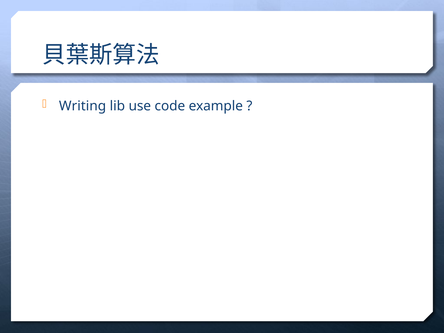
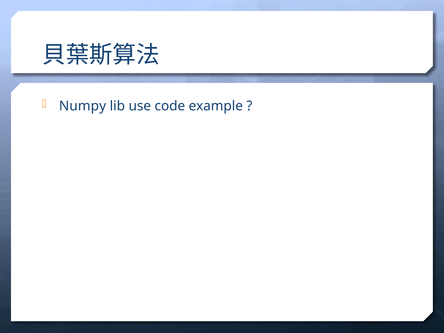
Writing: Writing -> Numpy
